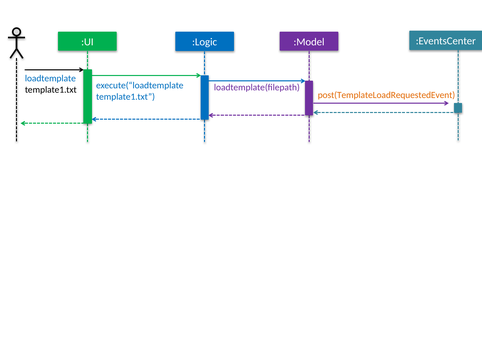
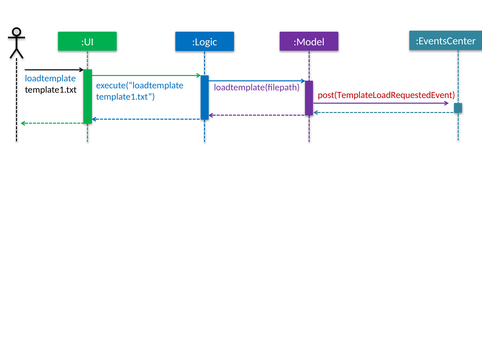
post(TemplateLoadRequestedEvent colour: orange -> red
